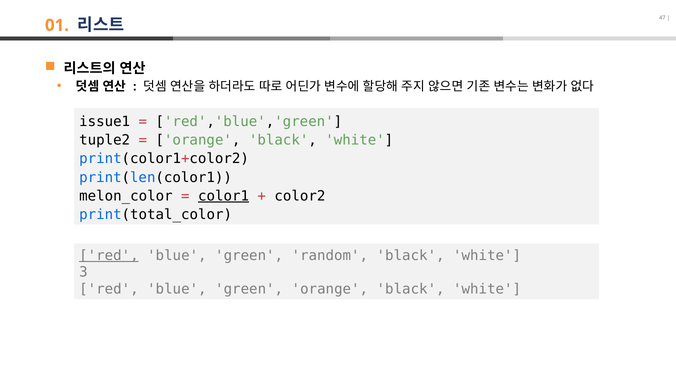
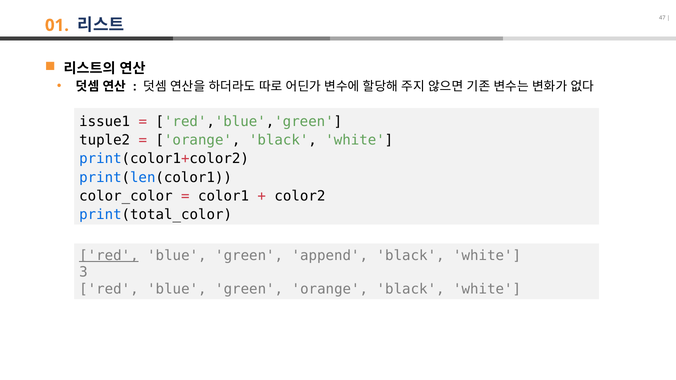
melon_color: melon_color -> color_color
color1 underline: present -> none
random: random -> append
